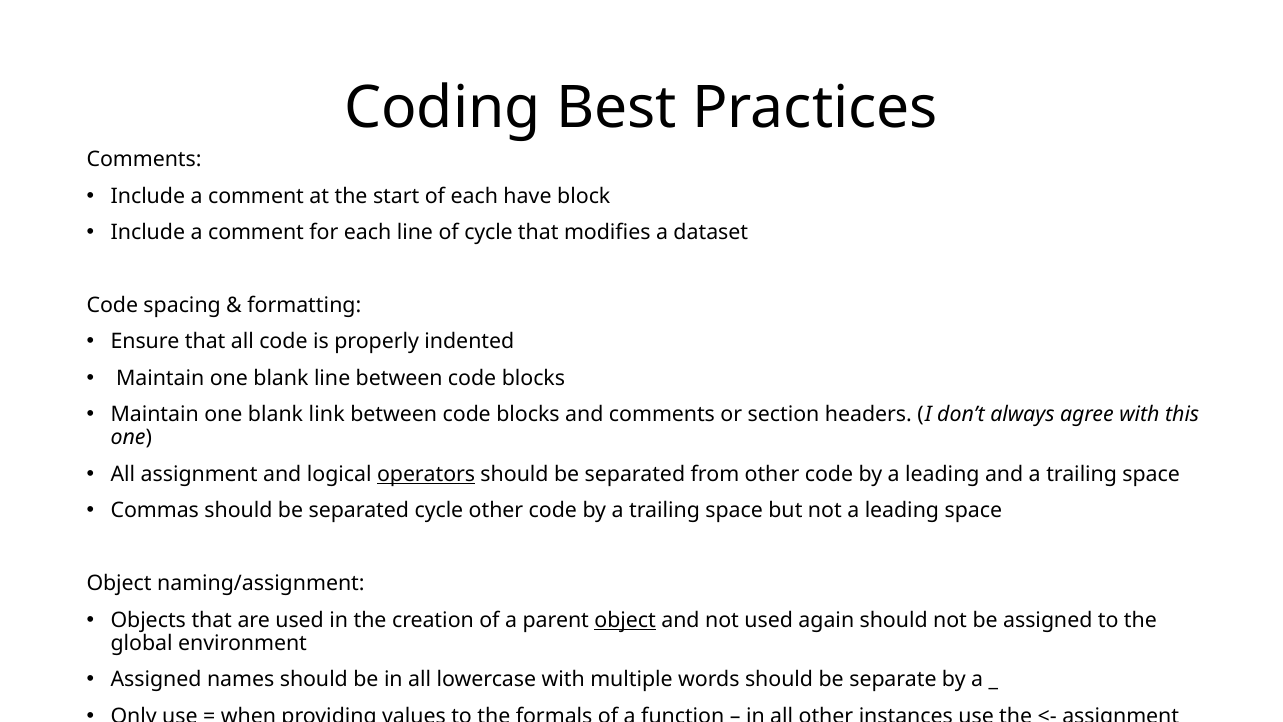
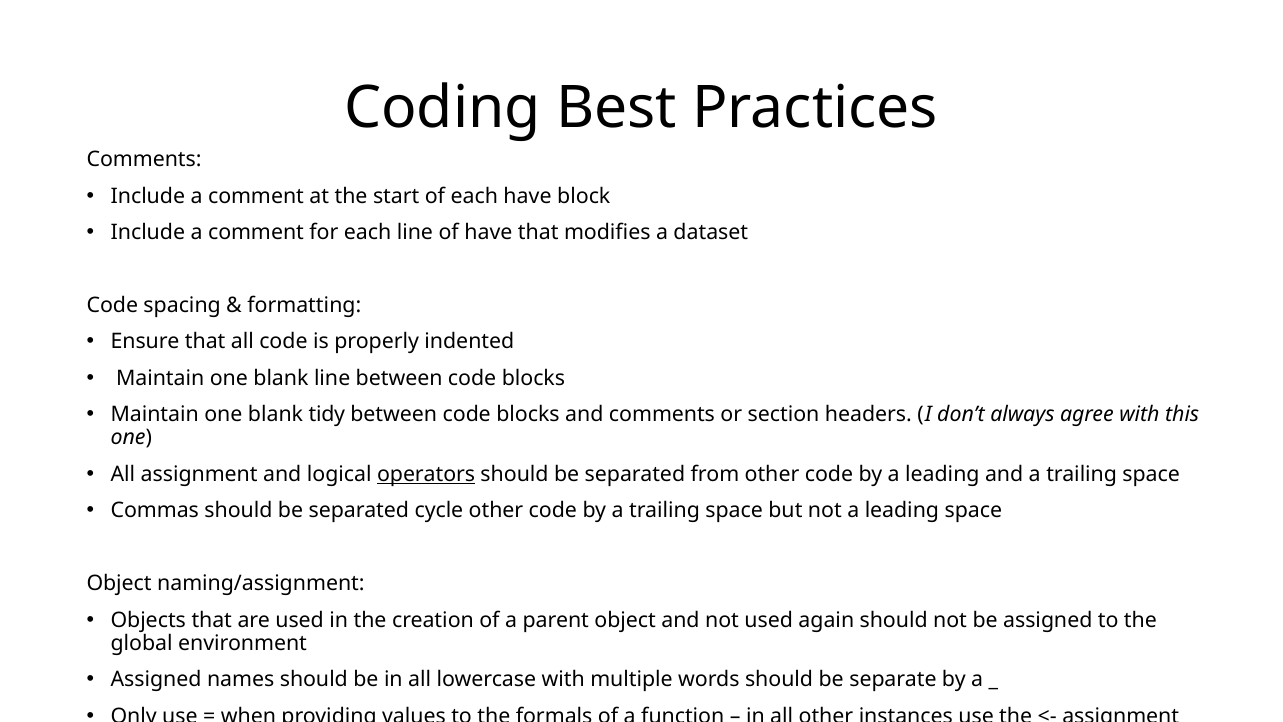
of cycle: cycle -> have
link: link -> tidy
object at (625, 620) underline: present -> none
